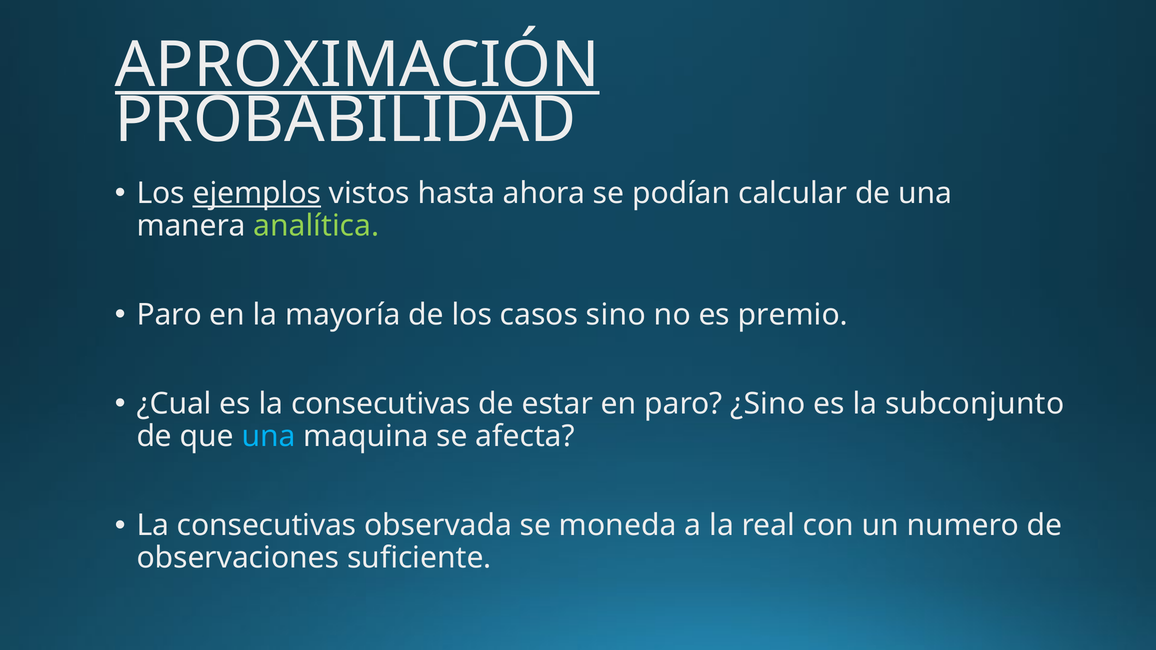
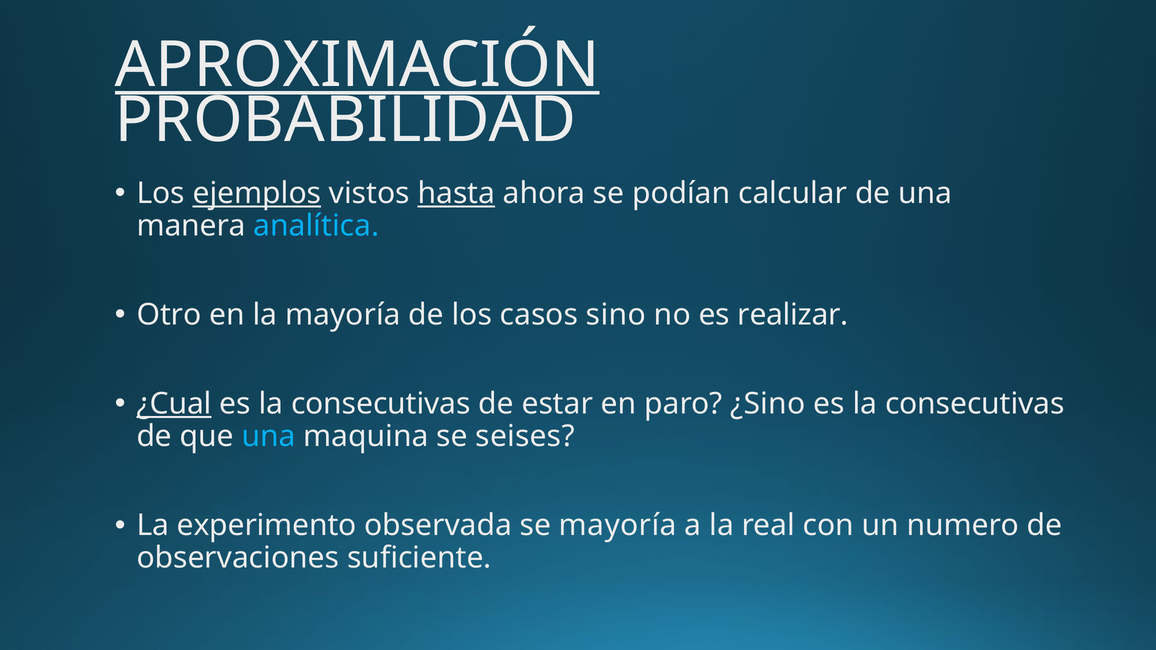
hasta underline: none -> present
analítica colour: light green -> light blue
Paro at (169, 315): Paro -> Otro
premio: premio -> realizar
¿Cual underline: none -> present
subconjunto at (975, 404): subconjunto -> consecutivas
afecta: afecta -> seises
consecutivas at (267, 526): consecutivas -> experimento
se moneda: moneda -> mayoría
